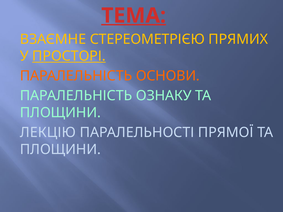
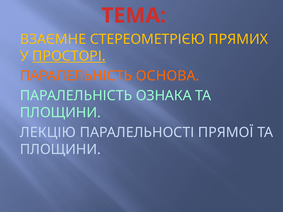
ТЕМА underline: present -> none
ОСНОВИ: ОСНОВИ -> ОСНОВА
ОЗНАКУ: ОЗНАКУ -> ОЗНАКА
